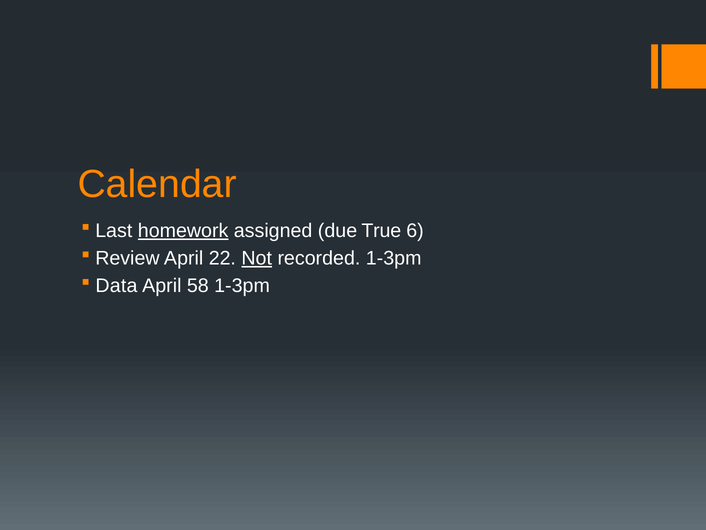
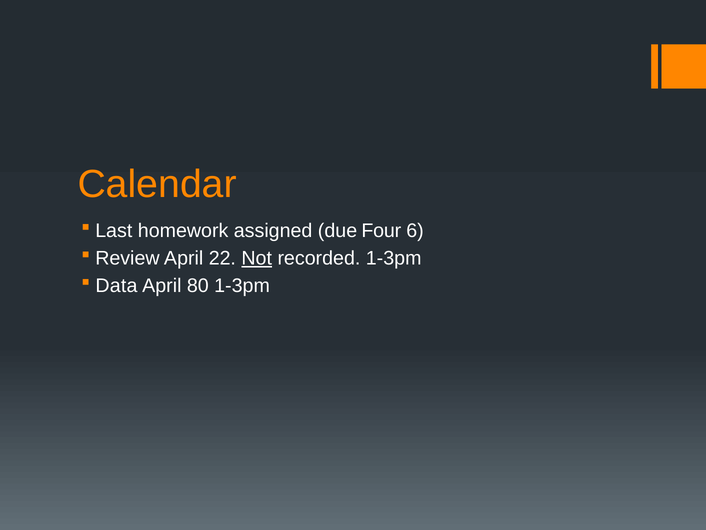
homework underline: present -> none
True: True -> Four
58: 58 -> 80
